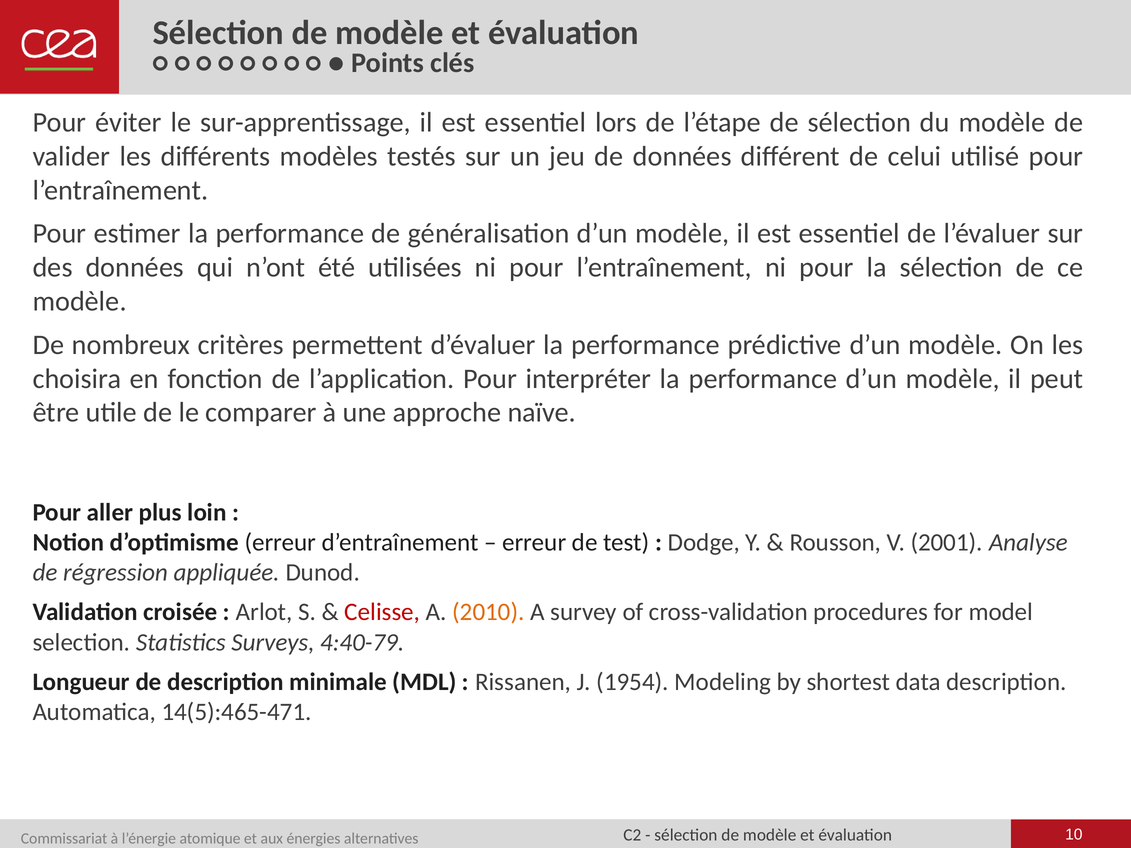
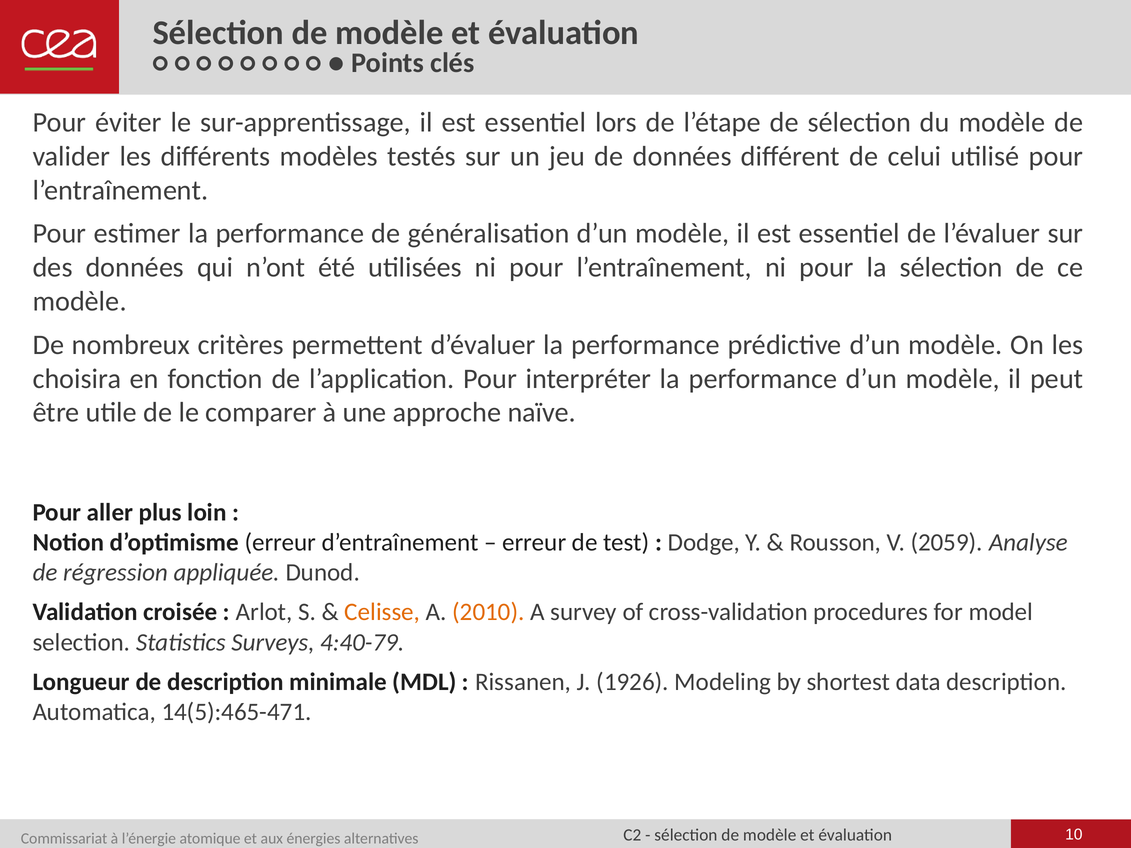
2001: 2001 -> 2059
Celisse colour: red -> orange
1954: 1954 -> 1926
